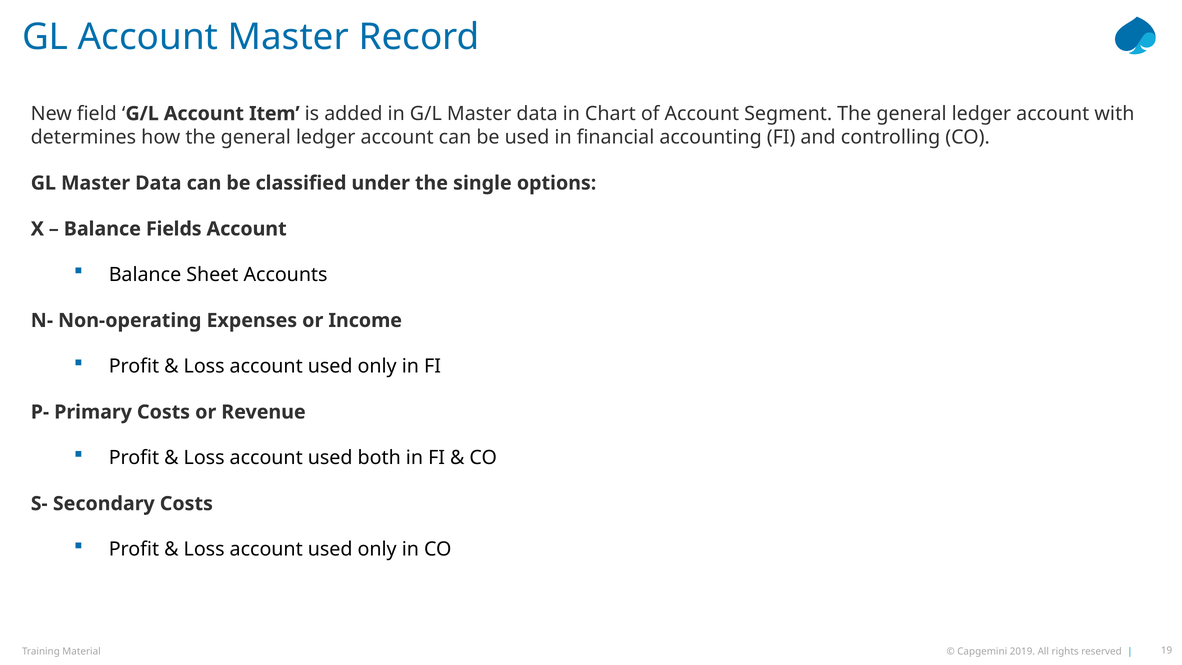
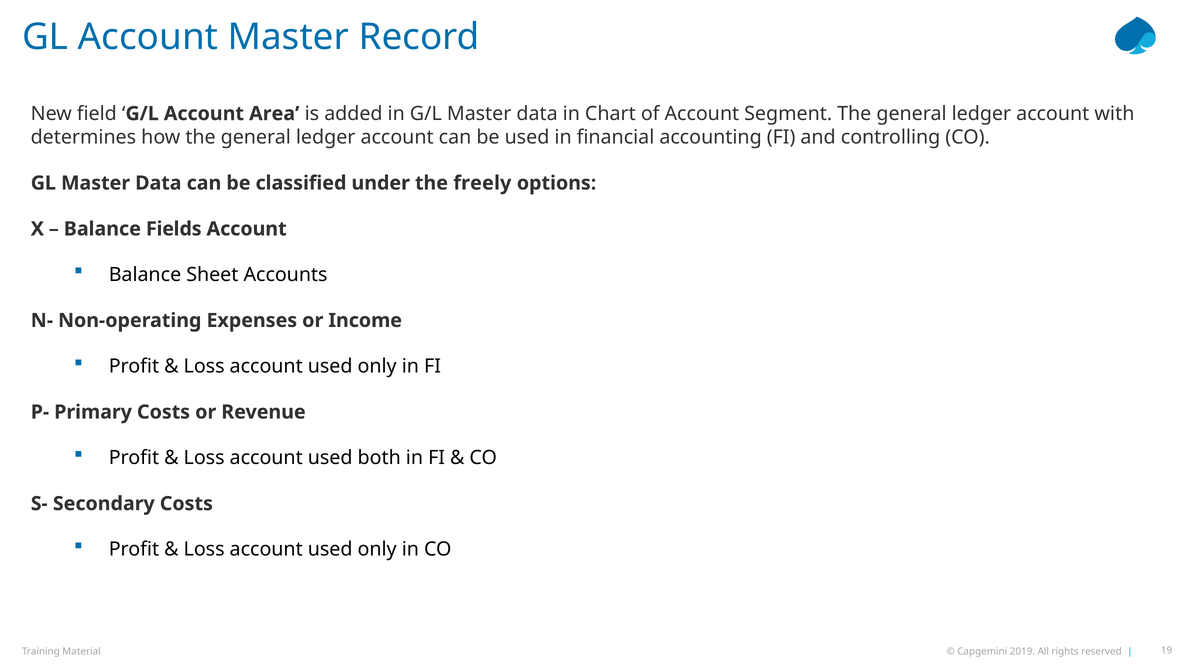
Item: Item -> Area
single: single -> freely
